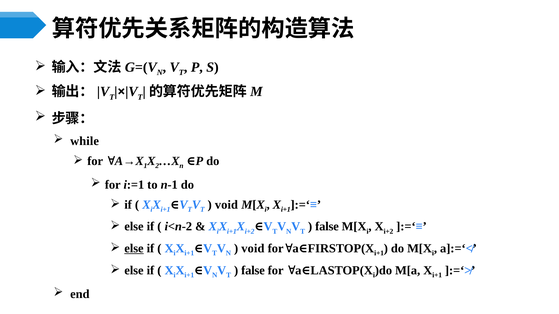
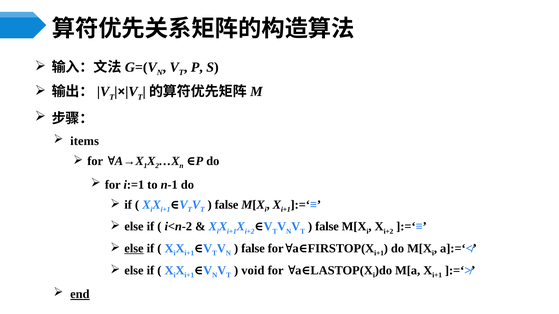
while: while -> items
void at (226, 205): void -> false
void at (253, 249): void -> false
false at (253, 271): false -> void
end underline: none -> present
